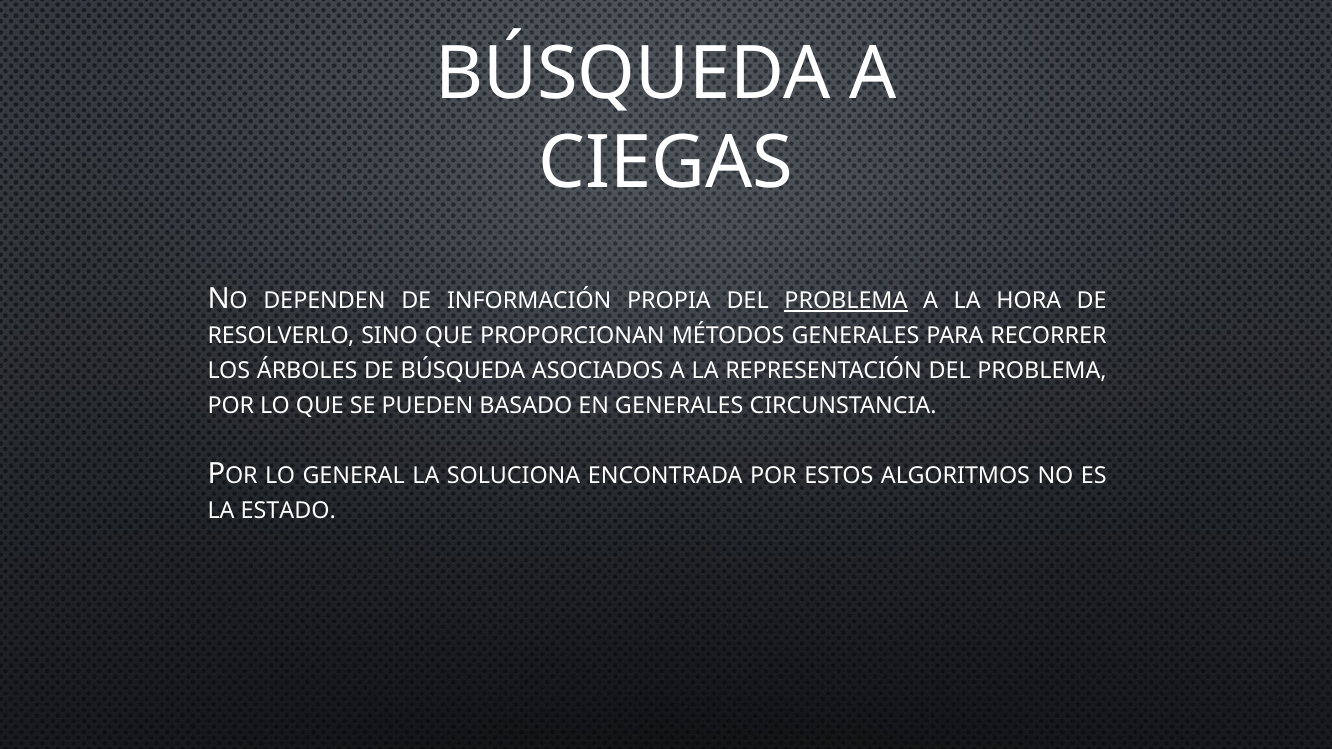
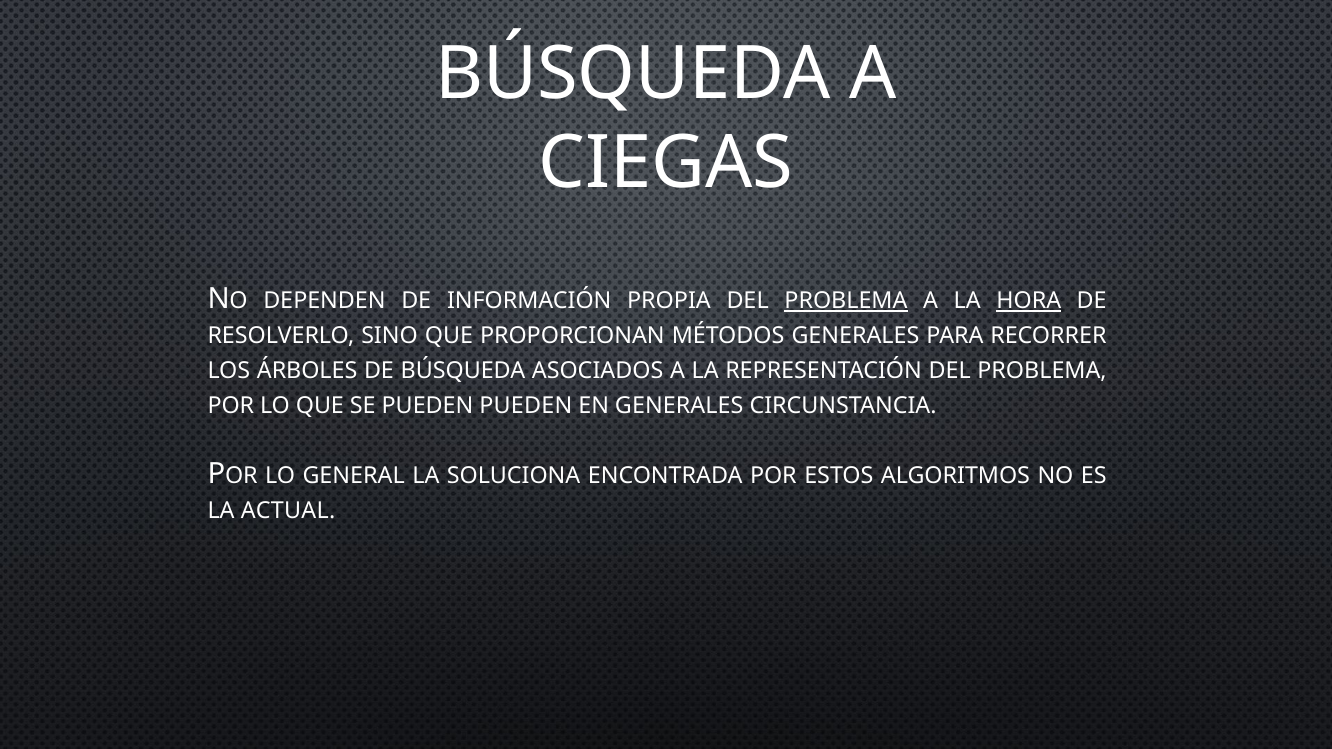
HORA underline: none -> present
PUEDEN BASADO: BASADO -> PUEDEN
ESTADO: ESTADO -> ACTUAL
